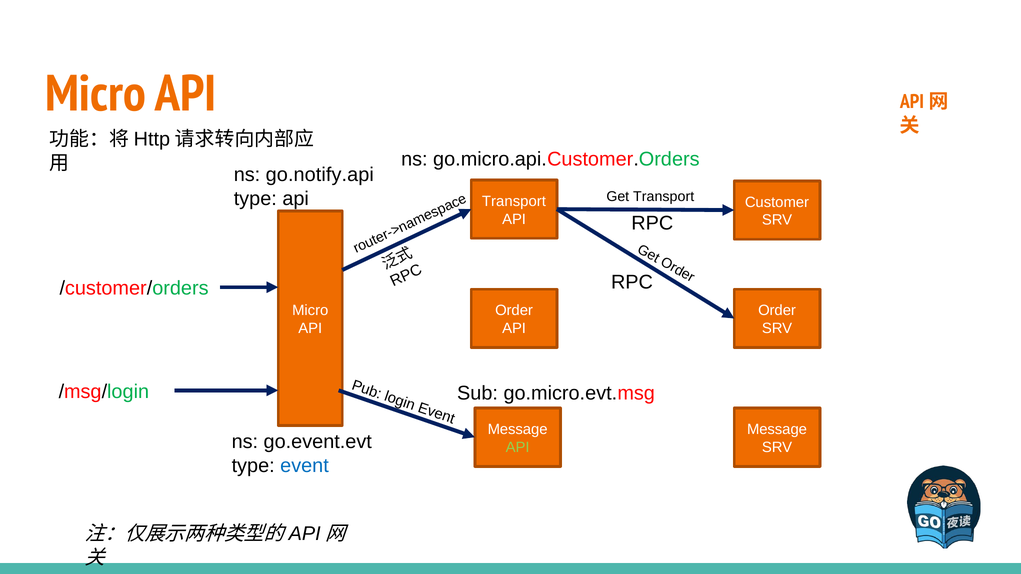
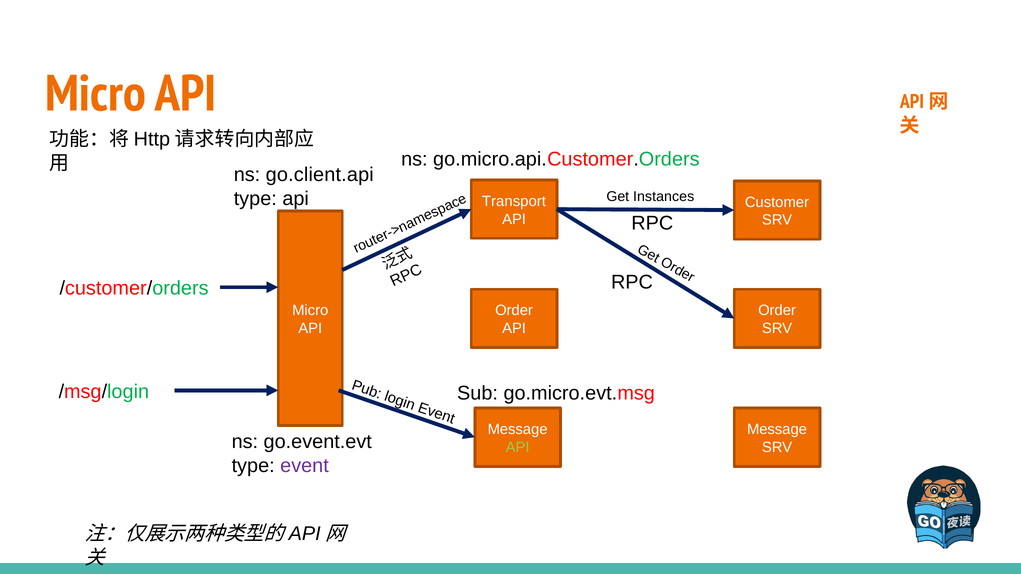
go.notify.api: go.notify.api -> go.client.api
Get Transport: Transport -> Instances
event colour: blue -> purple
